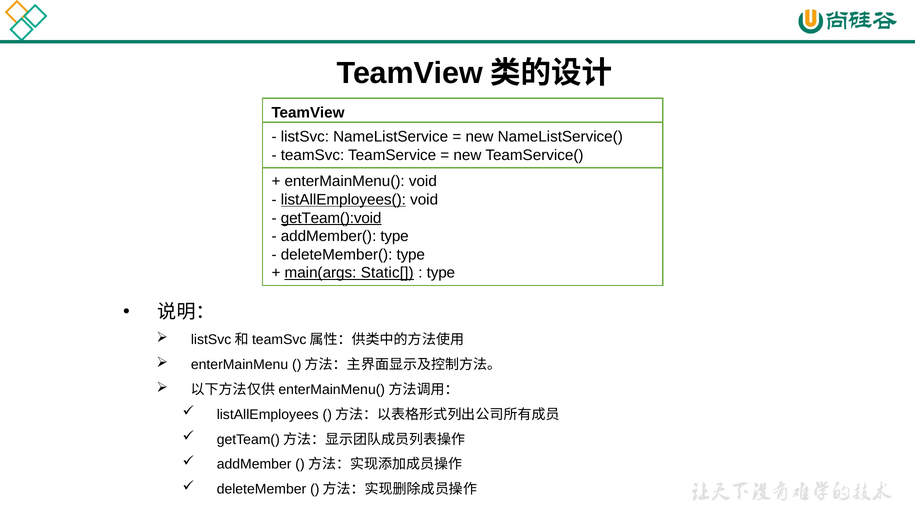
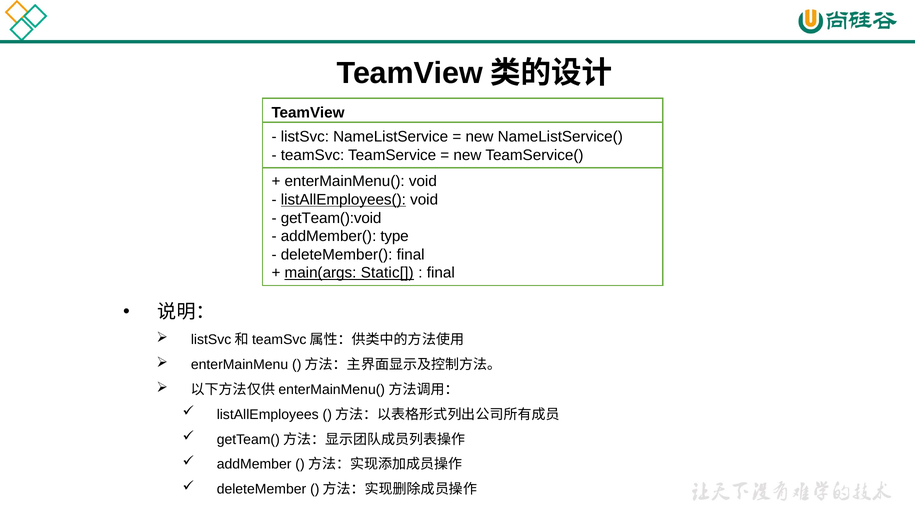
getTeam():void underline: present -> none
deleteMember( type: type -> final
type at (441, 273): type -> final
